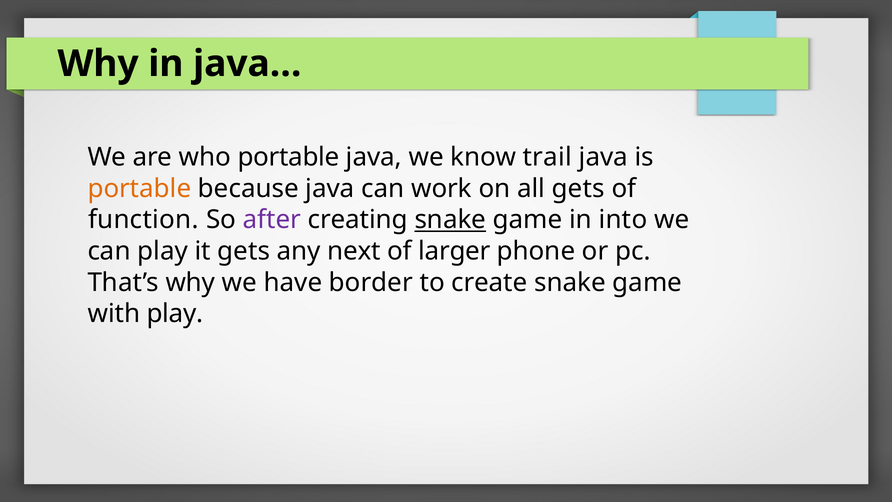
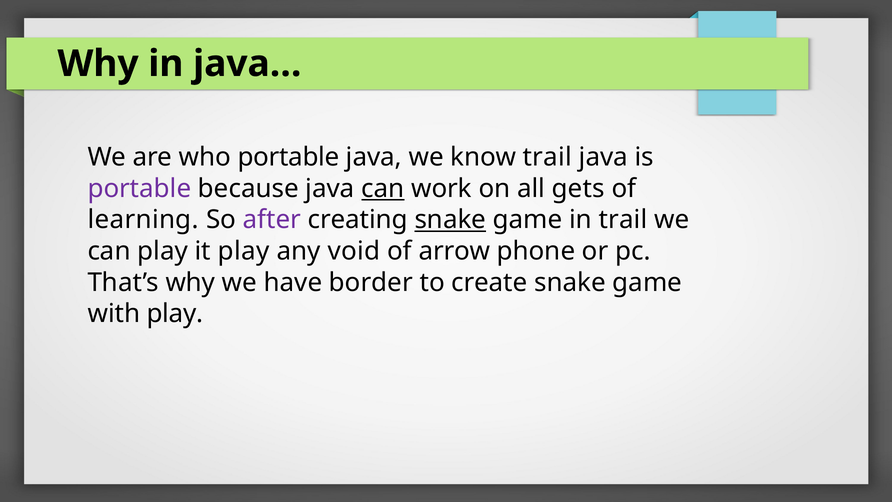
portable at (139, 189) colour: orange -> purple
can at (383, 189) underline: none -> present
function: function -> learning
in into: into -> trail
it gets: gets -> play
next: next -> void
larger: larger -> arrow
